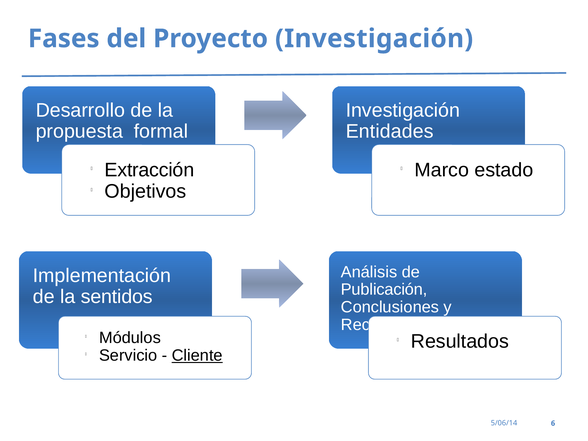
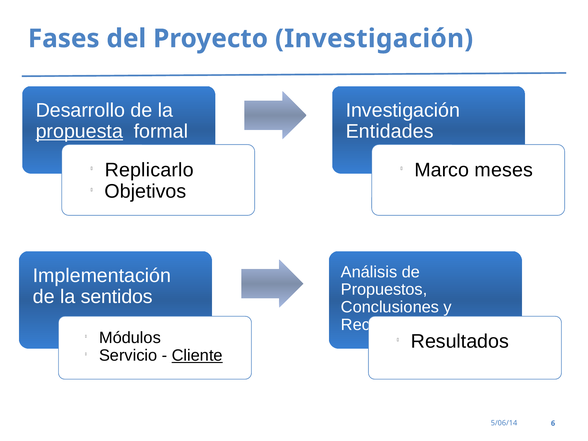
propuesta underline: none -> present
Extracción: Extracción -> Replicarlo
estado: estado -> meses
Publicación: Publicación -> Propuestos
